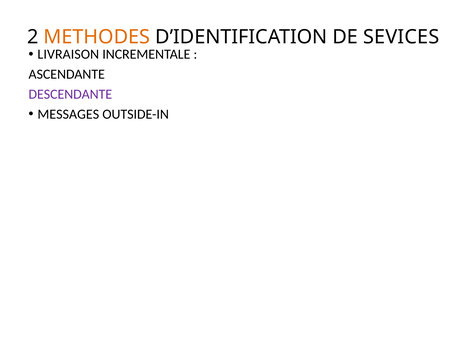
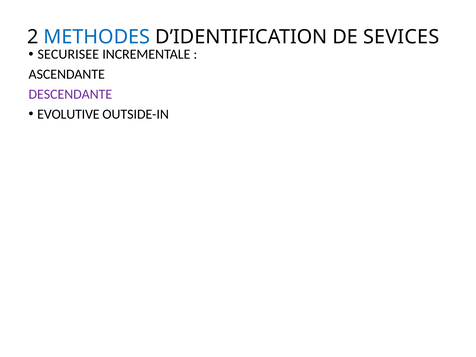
METHODES colour: orange -> blue
LIVRAISON: LIVRAISON -> SECURISEE
MESSAGES: MESSAGES -> EVOLUTIVE
